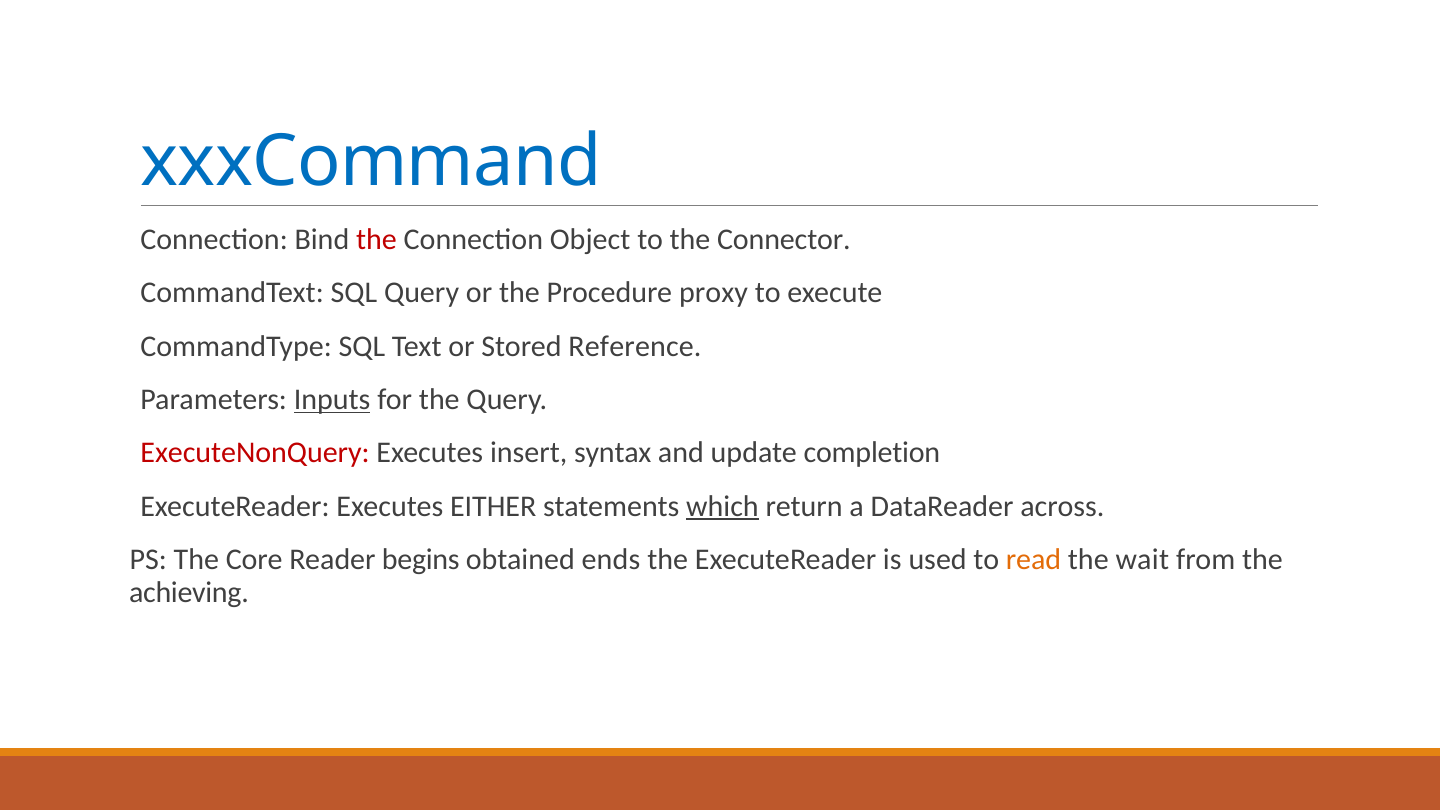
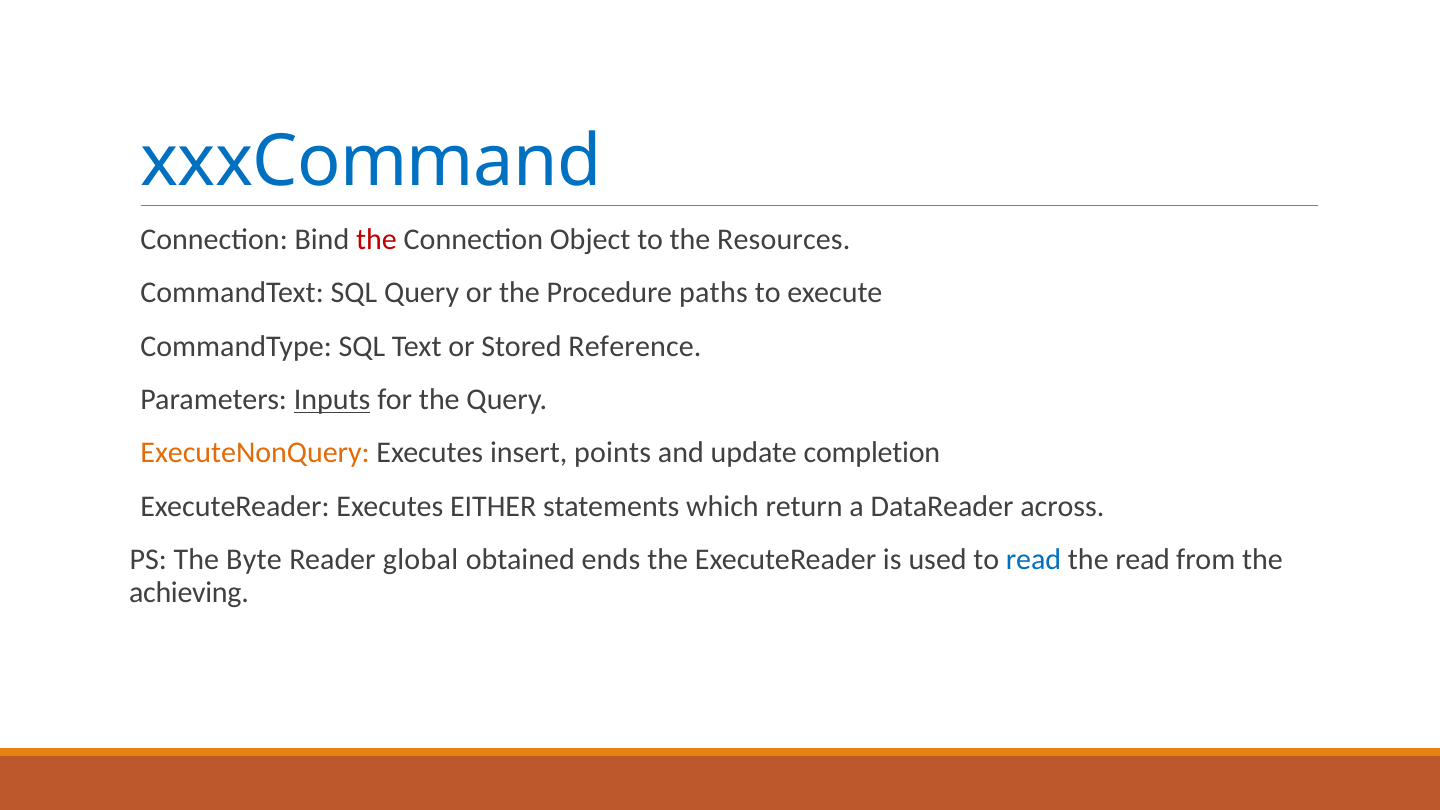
Connector: Connector -> Resources
proxy: proxy -> paths
ExecuteNonQuery colour: red -> orange
syntax: syntax -> points
which underline: present -> none
Core: Core -> Byte
begins: begins -> global
read at (1034, 560) colour: orange -> blue
the wait: wait -> read
